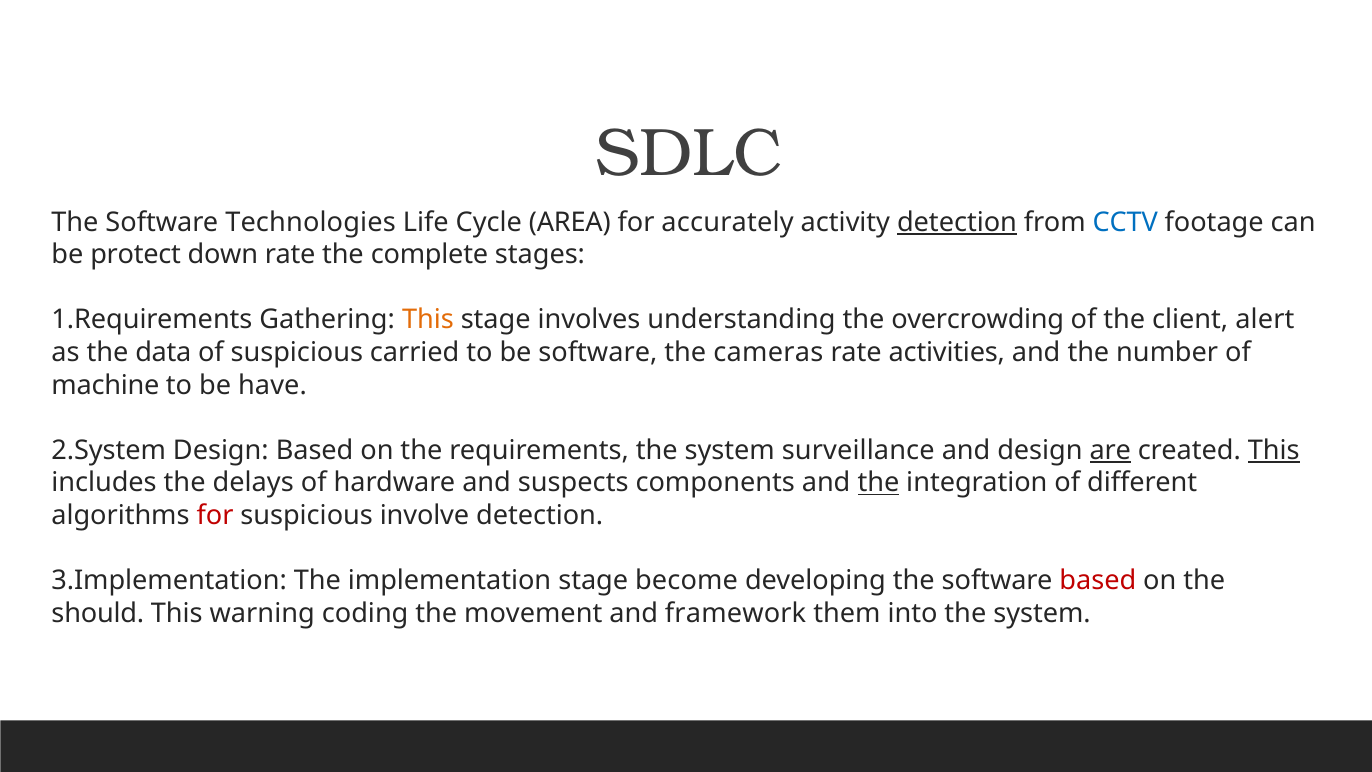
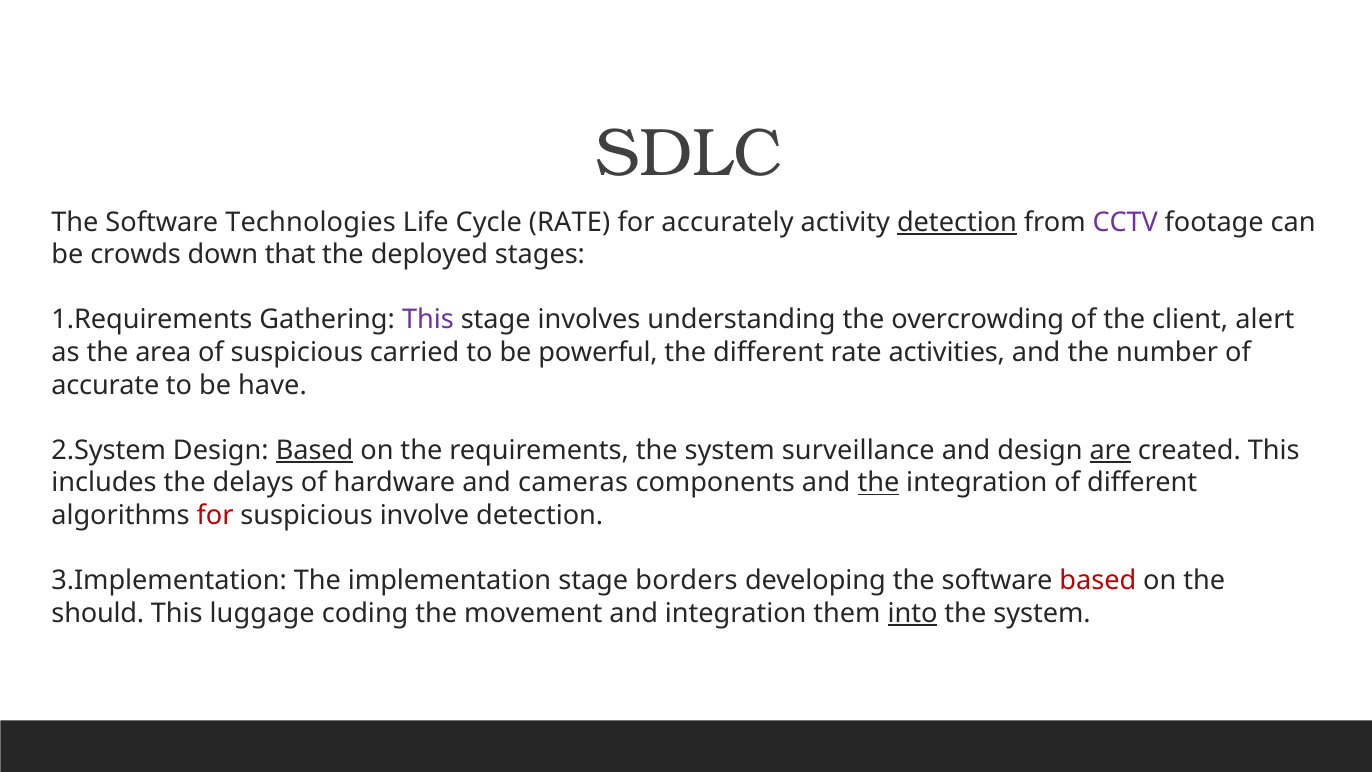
Cycle AREA: AREA -> RATE
CCTV colour: blue -> purple
protect: protect -> crowds
down rate: rate -> that
complete: complete -> deployed
This at (428, 320) colour: orange -> purple
data: data -> area
be software: software -> powerful
the cameras: cameras -> different
machine: machine -> accurate
Based at (315, 450) underline: none -> present
This at (1274, 450) underline: present -> none
suspects: suspects -> cameras
become: become -> borders
warning: warning -> luggage
and framework: framework -> integration
into underline: none -> present
